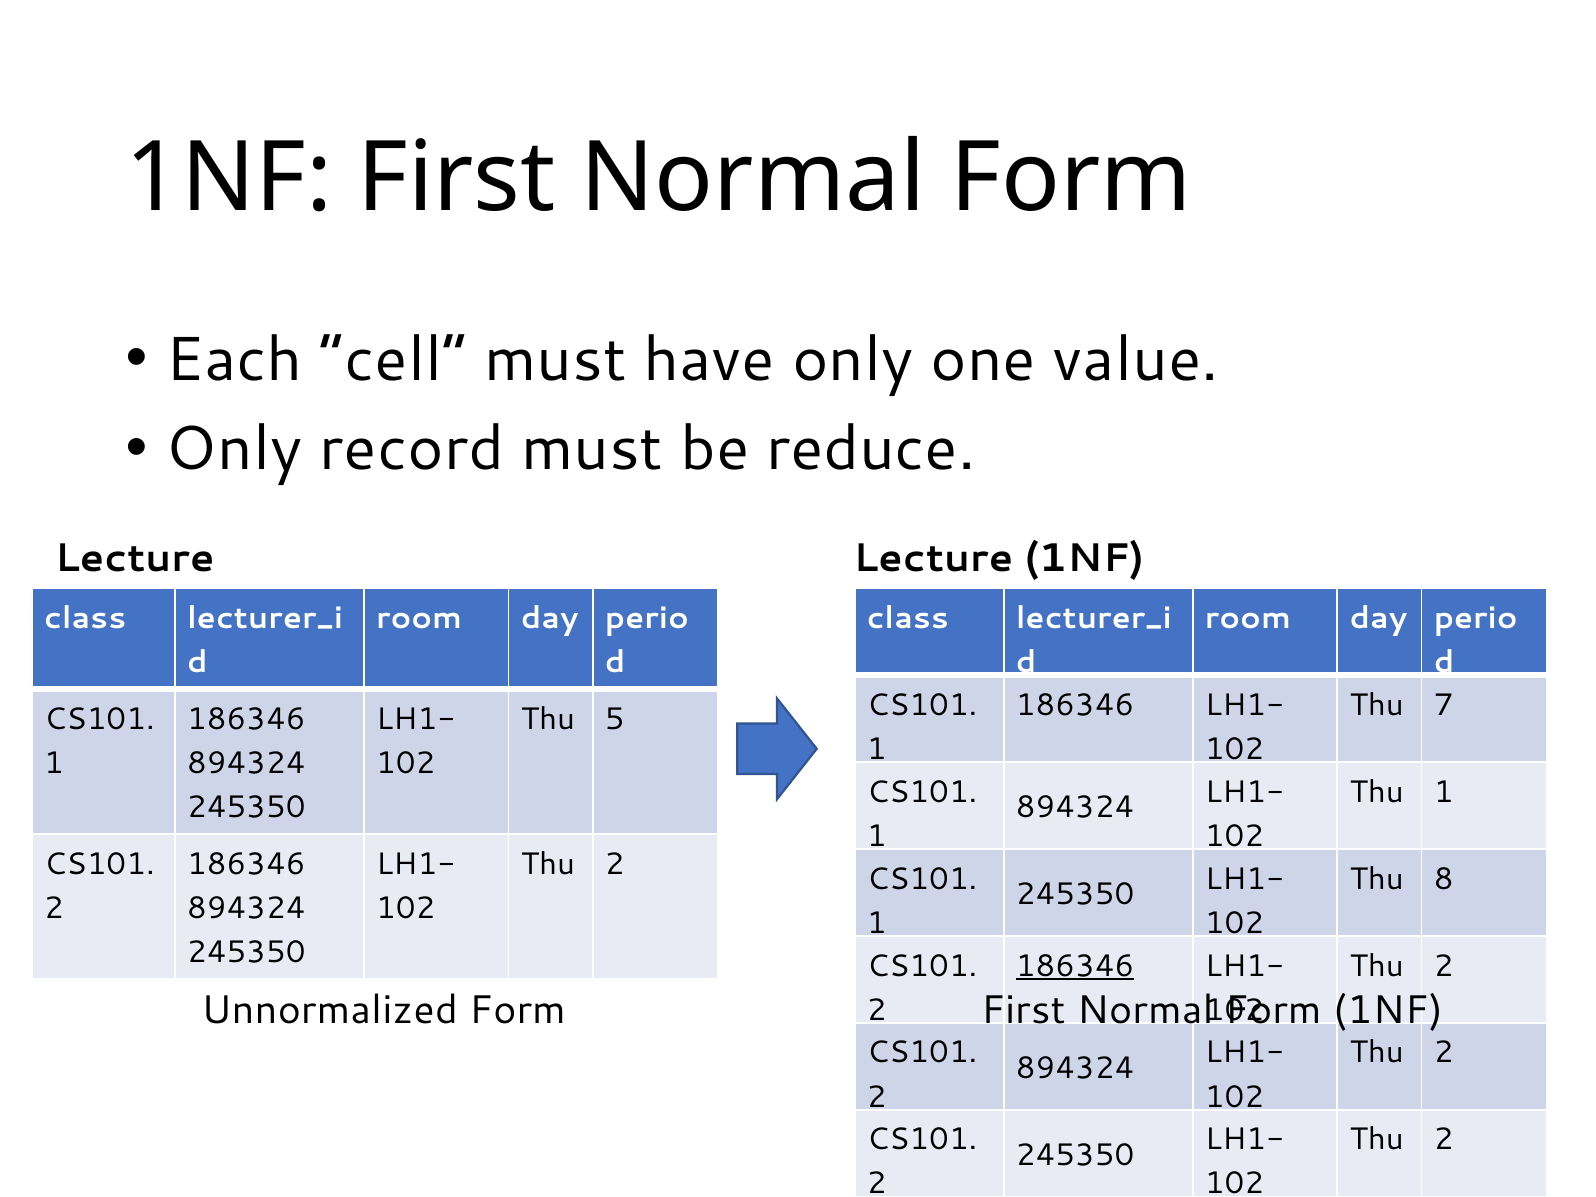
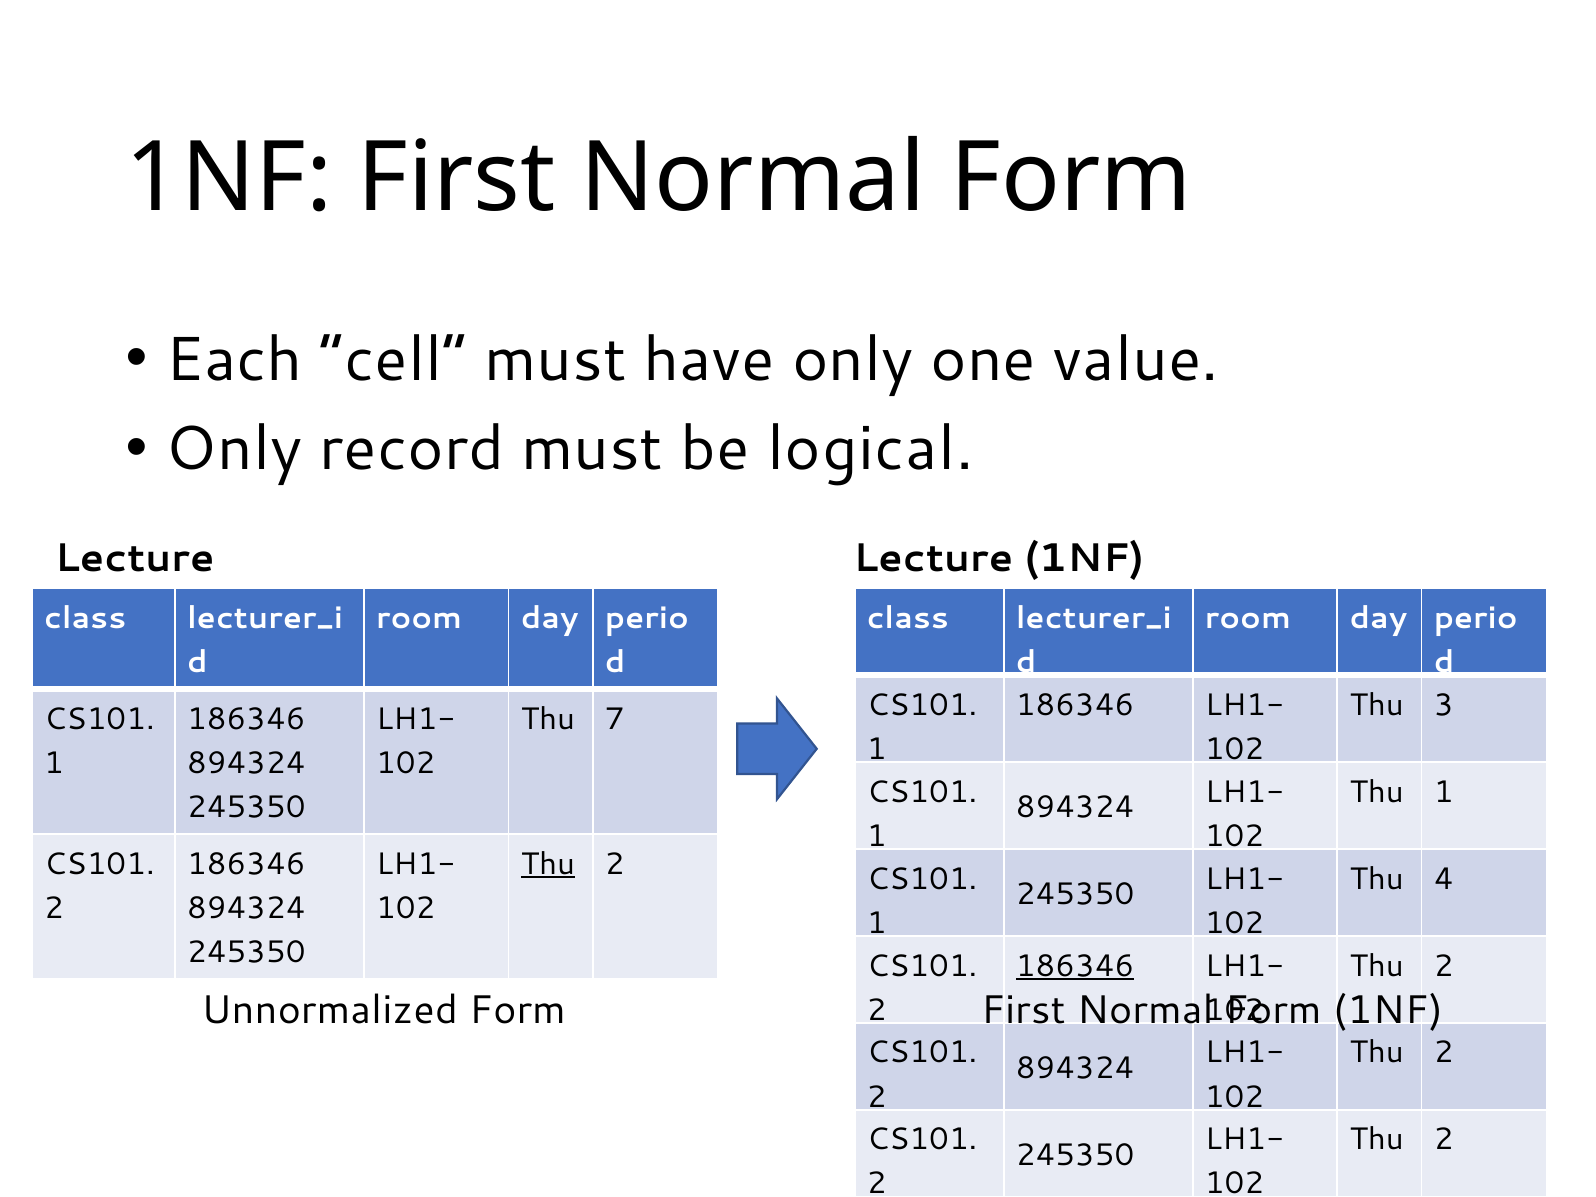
reduce: reduce -> logical
7: 7 -> 3
5: 5 -> 7
Thu at (548, 864) underline: none -> present
8: 8 -> 4
